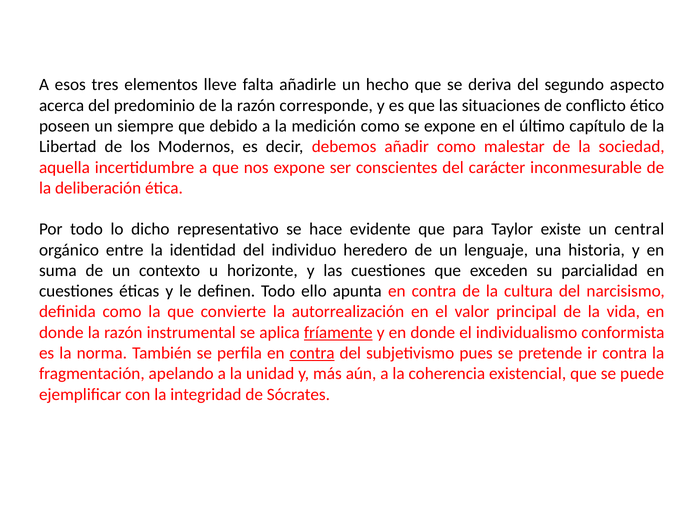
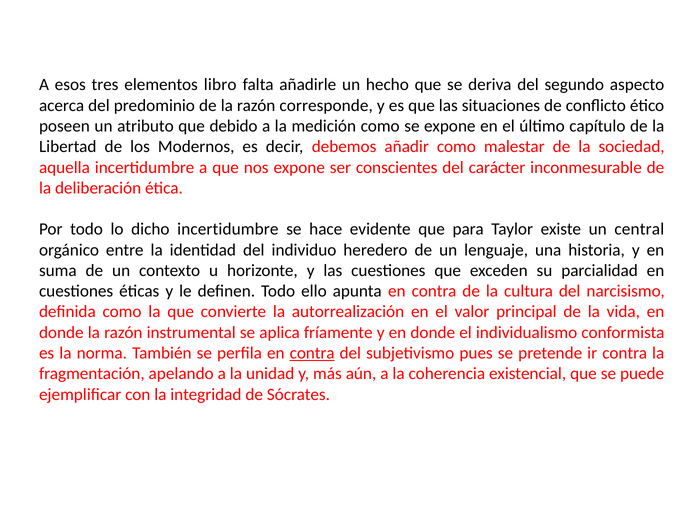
lleve: lleve -> libro
siempre: siempre -> atributo
dicho representativo: representativo -> incertidumbre
fríamente underline: present -> none
